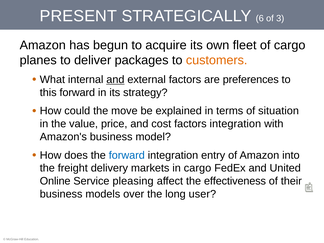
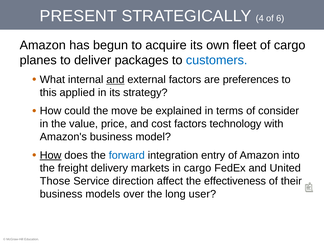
6: 6 -> 4
3: 3 -> 6
customers colour: orange -> blue
this forward: forward -> applied
situation: situation -> consider
factors integration: integration -> technology
How at (51, 155) underline: none -> present
Online: Online -> Those
pleasing: pleasing -> direction
